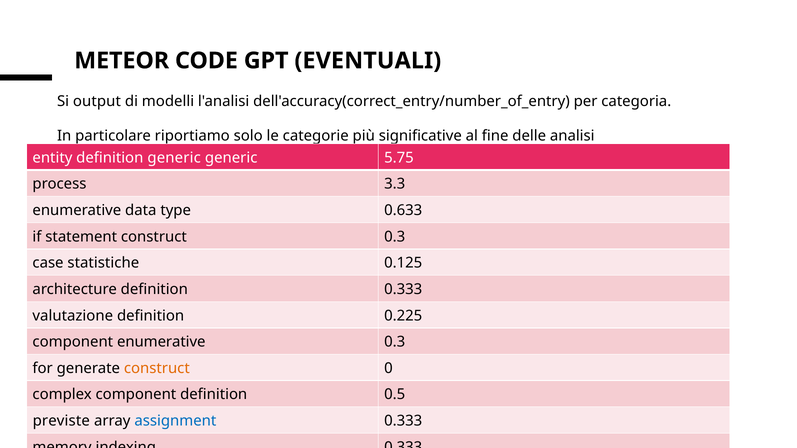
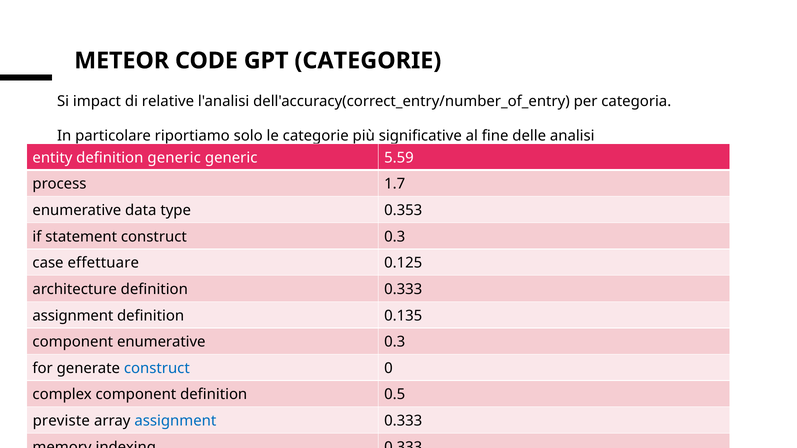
GPT EVENTUALI: EVENTUALI -> CATEGORIE
output: output -> impact
modelli: modelli -> relative
5.75: 5.75 -> 5.59
3.3: 3.3 -> 1.7
0.633: 0.633 -> 0.353
statistiche: statistiche -> effettuare
valutazione at (73, 316): valutazione -> assignment
0.225: 0.225 -> 0.135
construct at (157, 368) colour: orange -> blue
